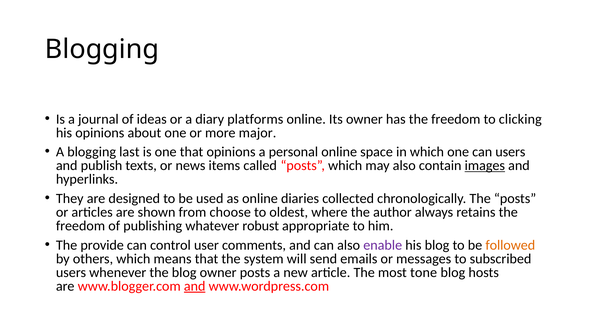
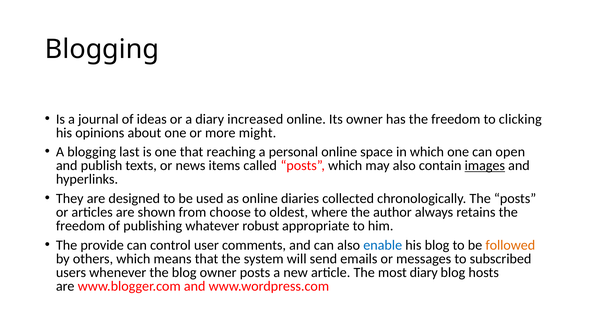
platforms: platforms -> increased
major: major -> might
that opinions: opinions -> reaching
can users: users -> open
enable colour: purple -> blue
most tone: tone -> diary
and at (195, 286) underline: present -> none
